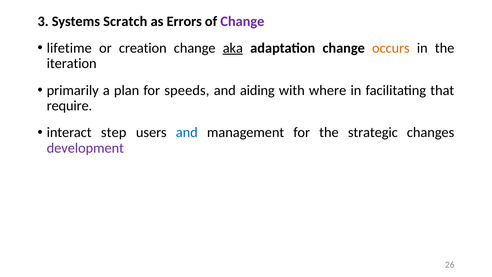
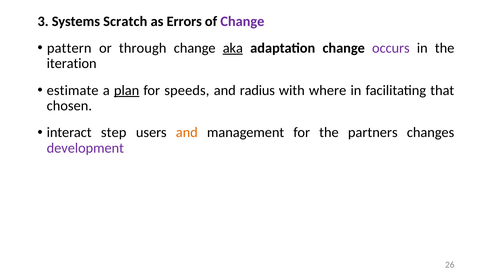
lifetime: lifetime -> pattern
creation: creation -> through
occurs colour: orange -> purple
primarily: primarily -> estimate
plan underline: none -> present
aiding: aiding -> radius
require: require -> chosen
and at (187, 132) colour: blue -> orange
strategic: strategic -> partners
